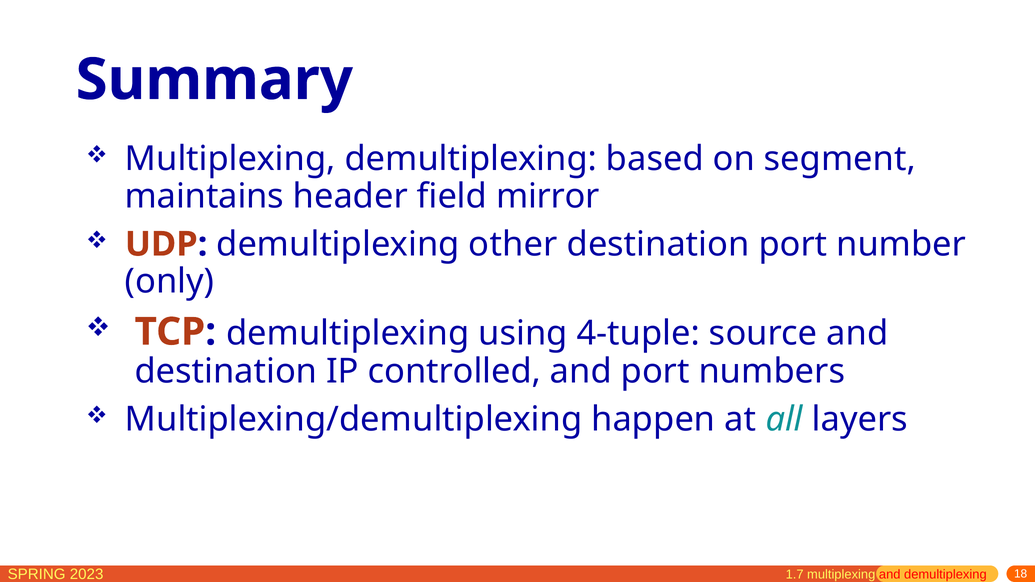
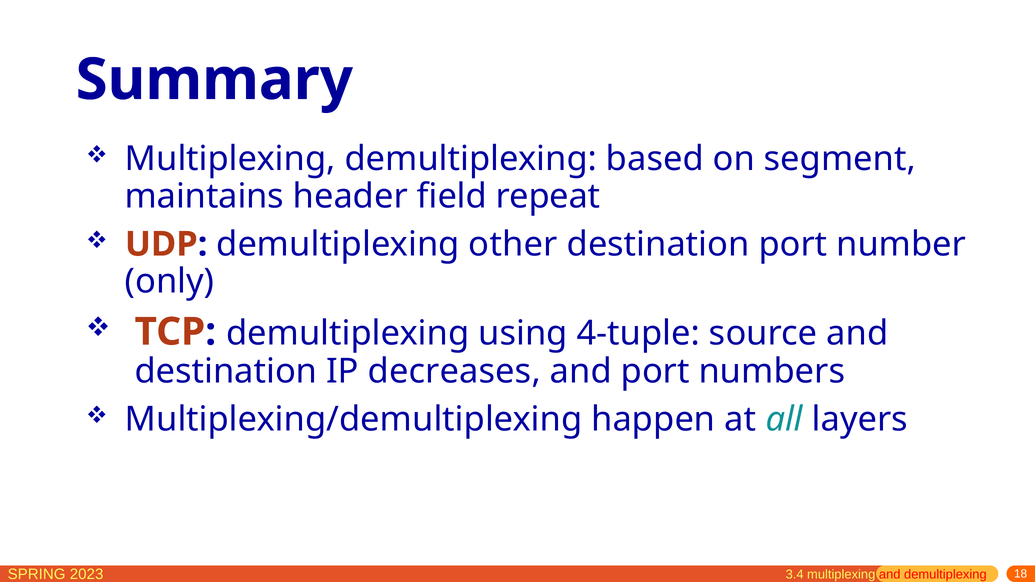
mirror: mirror -> repeat
controlled: controlled -> decreases
1.7: 1.7 -> 3.4
